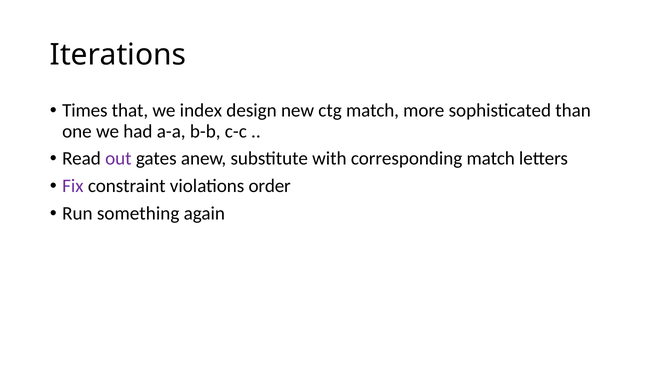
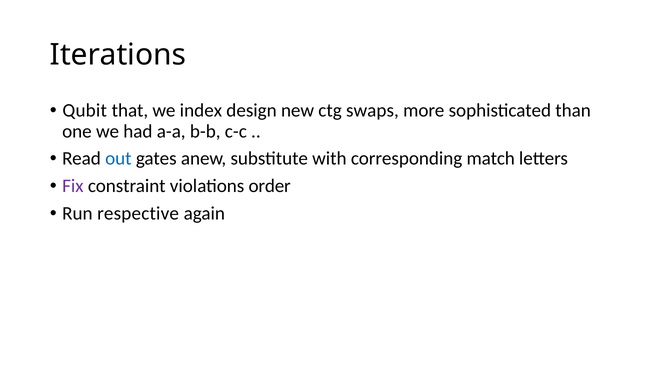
Times: Times -> Qubit
ctg match: match -> swaps
out colour: purple -> blue
something: something -> respective
